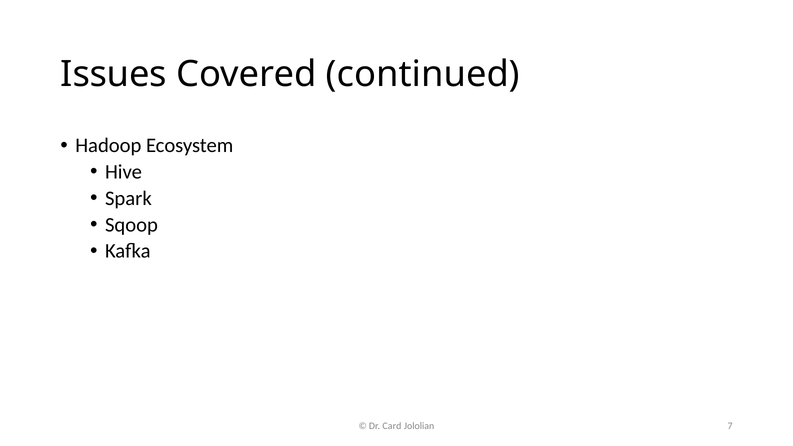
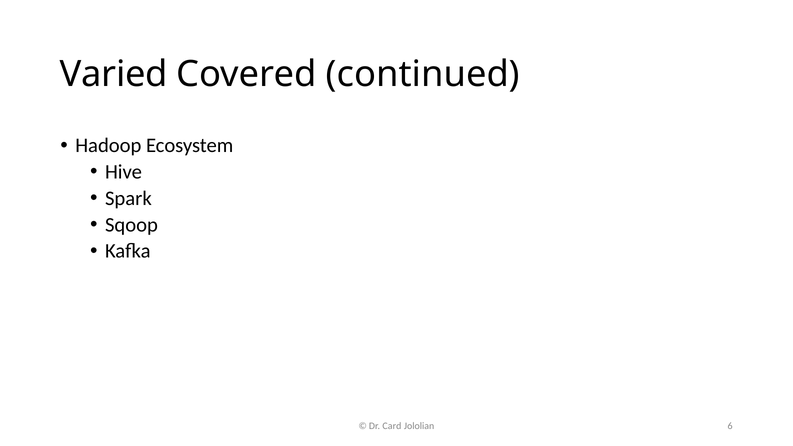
Issues: Issues -> Varied
7: 7 -> 6
